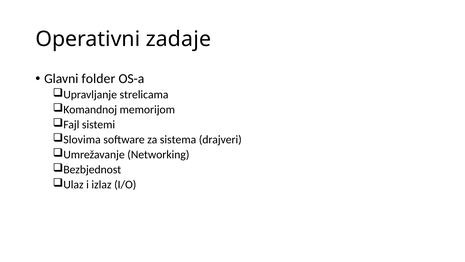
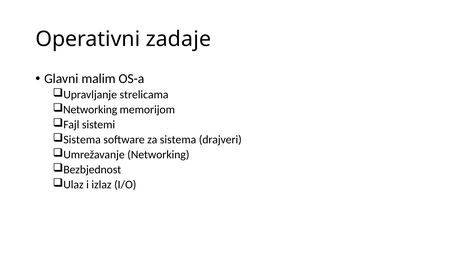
folder: folder -> malim
Komandnoj at (90, 110): Komandnoj -> Networking
Slovima at (82, 140): Slovima -> Sistema
